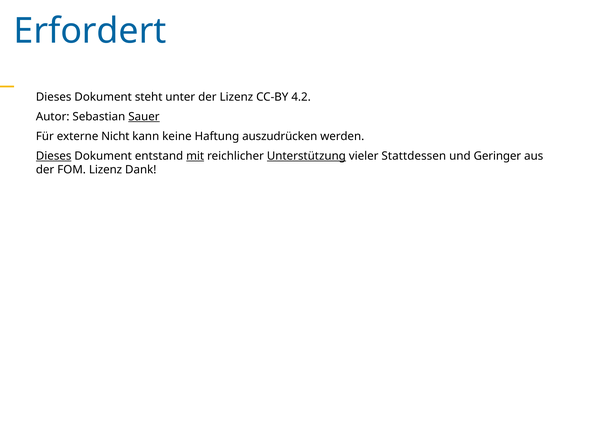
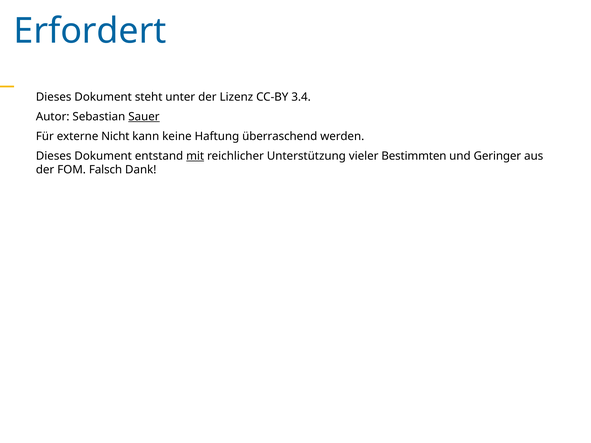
4.2: 4.2 -> 3.4
auszudrücken: auszudrücken -> überraschend
Dieses at (54, 156) underline: present -> none
Unterstützung underline: present -> none
Stattdessen: Stattdessen -> Bestimmten
FOM Lizenz: Lizenz -> Falsch
